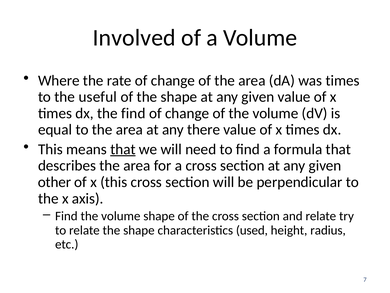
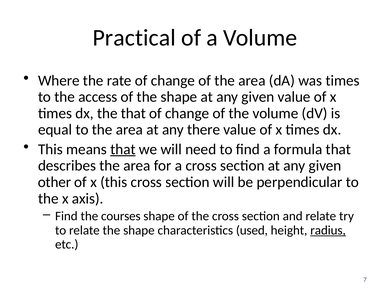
Involved: Involved -> Practical
useful: useful -> access
the find: find -> that
Find the volume: volume -> courses
radius underline: none -> present
